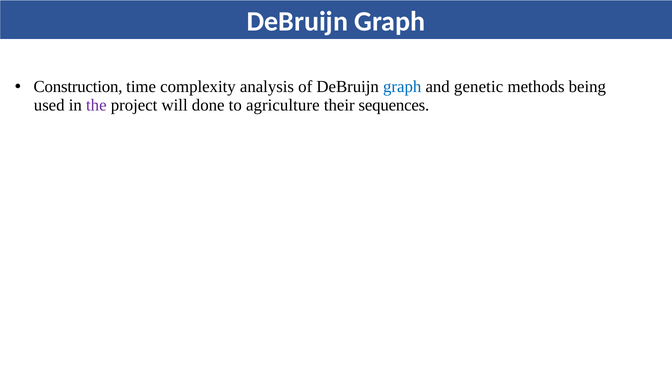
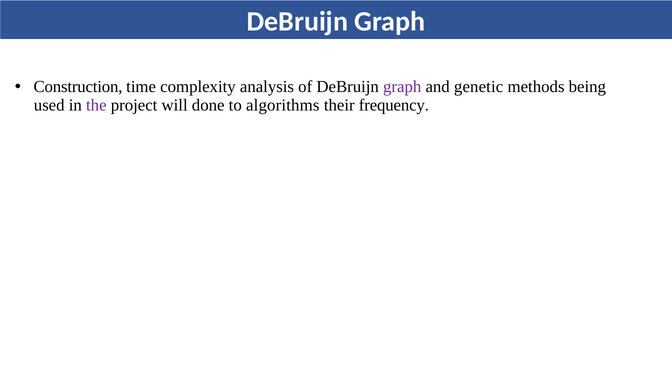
graph at (402, 87) colour: blue -> purple
agriculture: agriculture -> algorithms
sequences: sequences -> frequency
